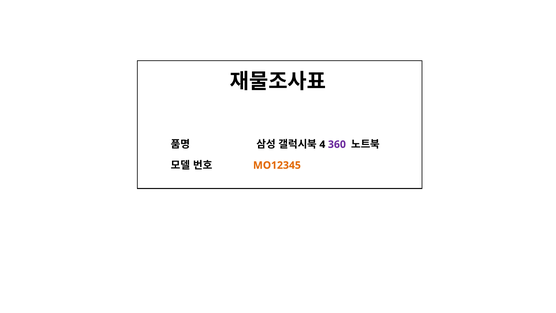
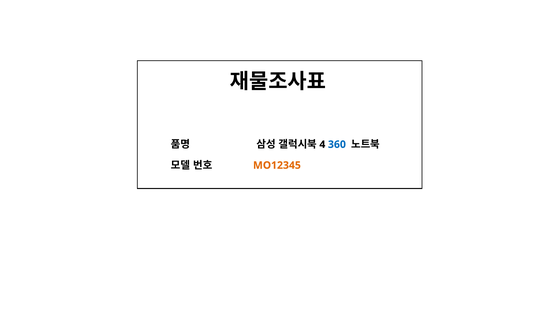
360 colour: purple -> blue
